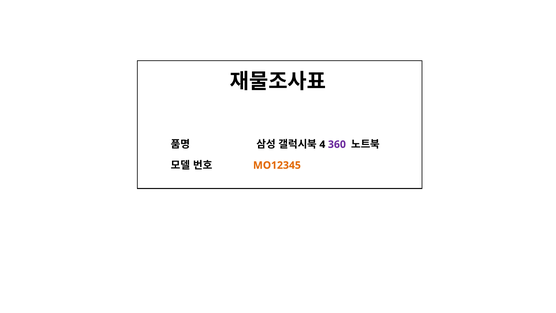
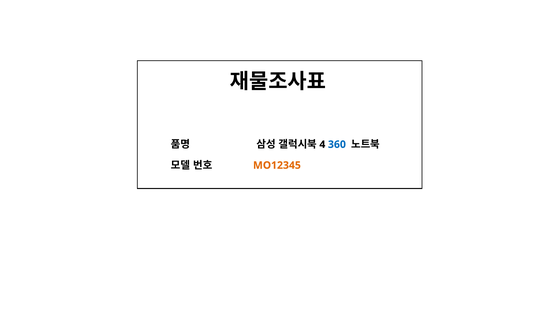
360 colour: purple -> blue
